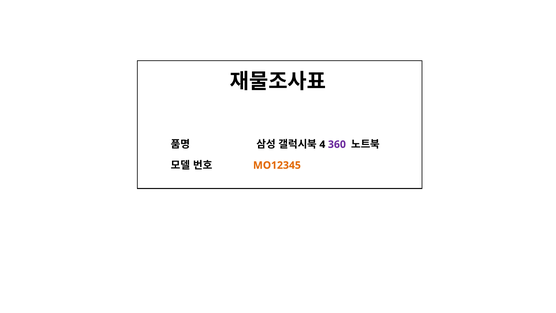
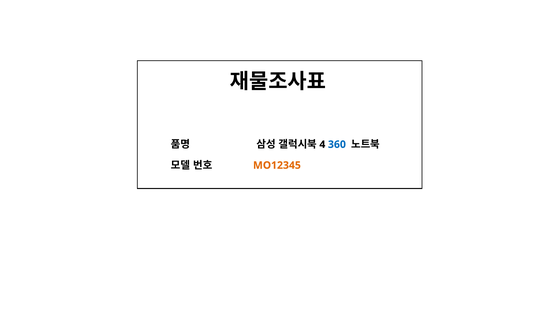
360 colour: purple -> blue
